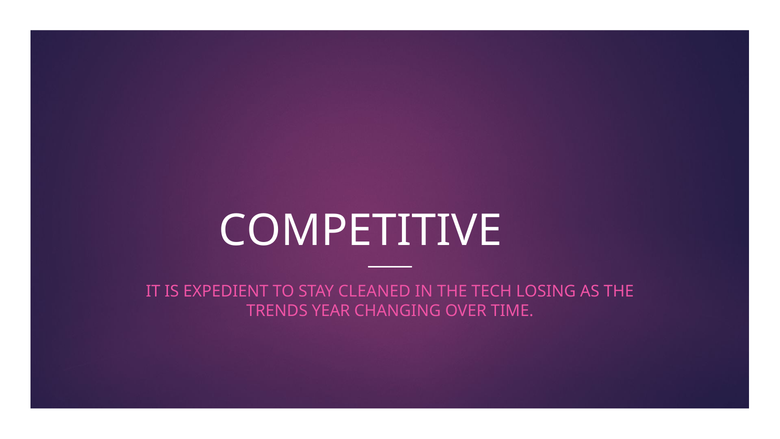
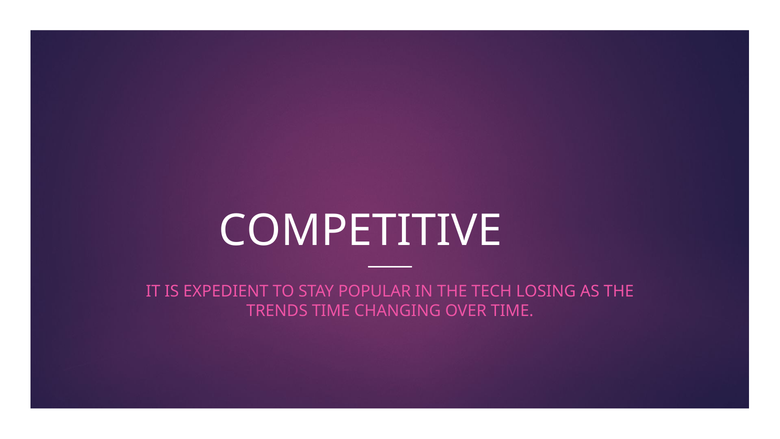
CLEANED: CLEANED -> POPULAR
TRENDS YEAR: YEAR -> TIME
